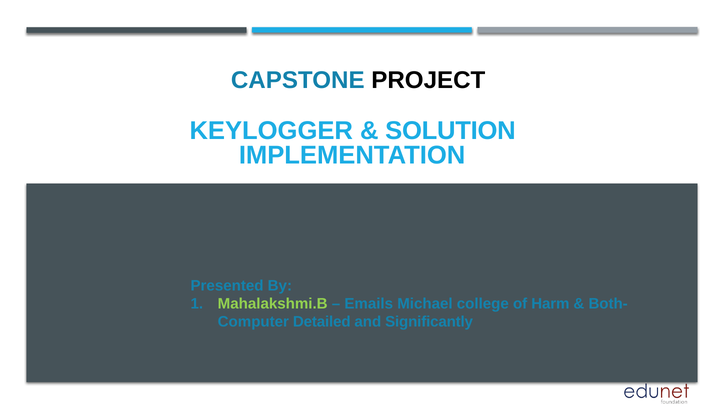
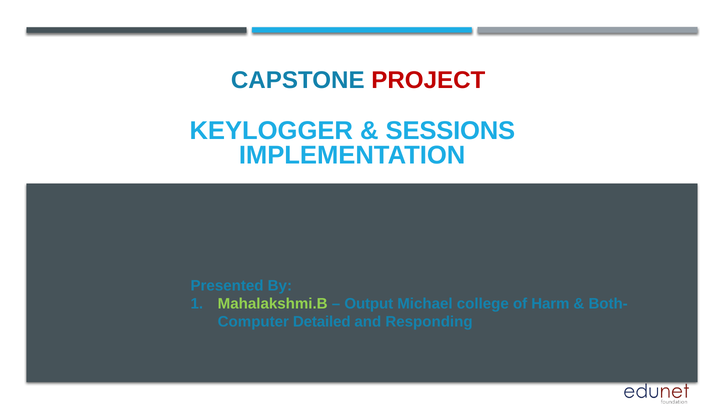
PROJECT colour: black -> red
SOLUTION: SOLUTION -> SESSIONS
Emails: Emails -> Output
Significantly: Significantly -> Responding
